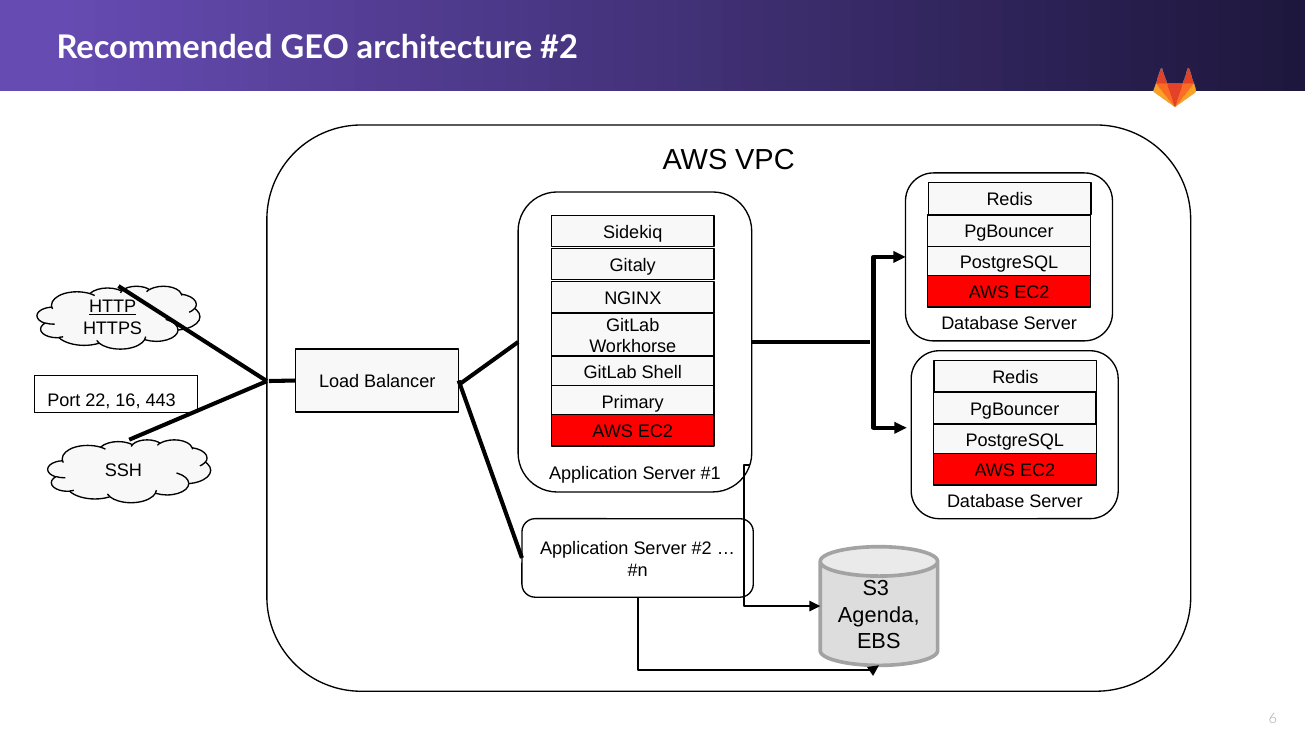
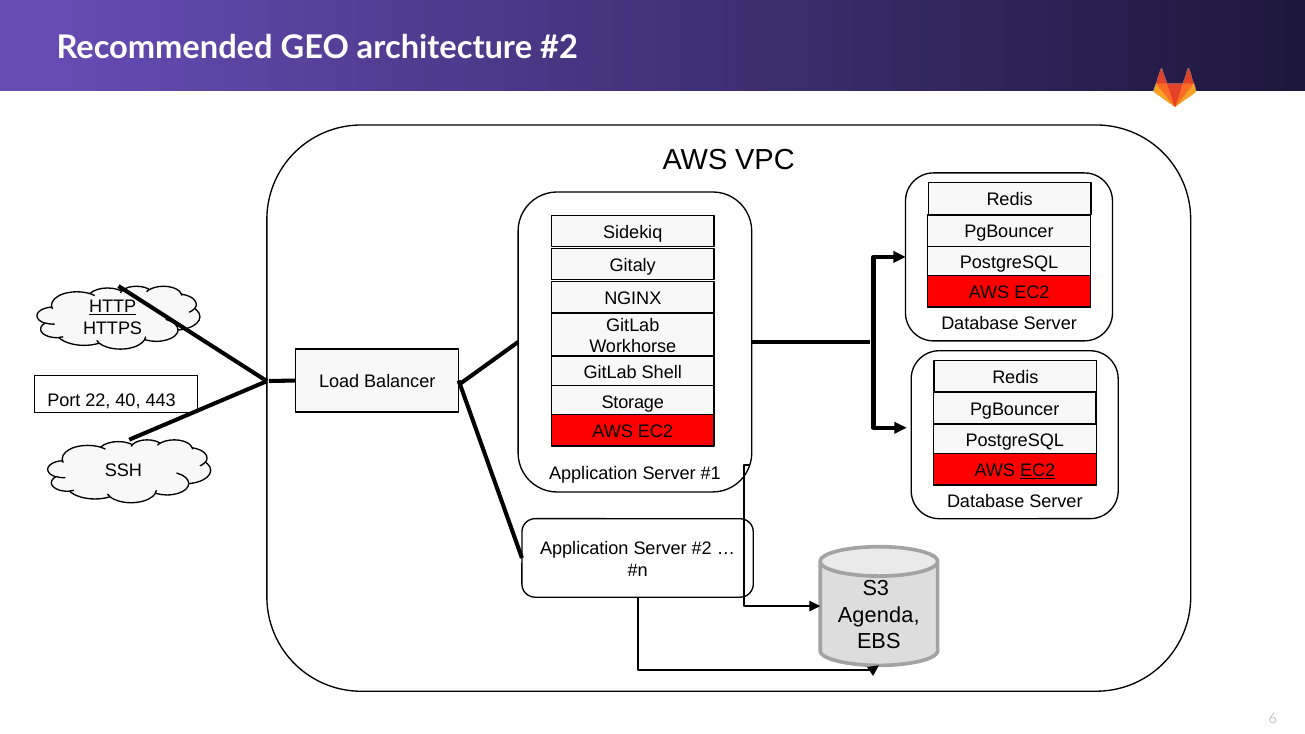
16: 16 -> 40
Primary: Primary -> Storage
EC2 at (1038, 471) underline: none -> present
